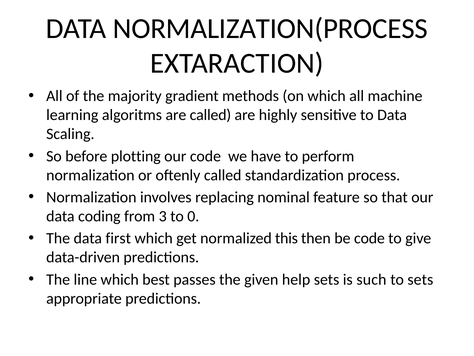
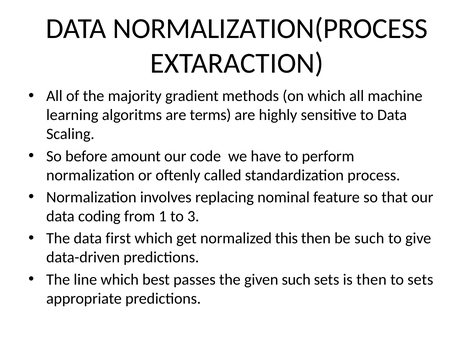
are called: called -> terms
plotting: plotting -> amount
3: 3 -> 1
0: 0 -> 3
be code: code -> such
given help: help -> such
is such: such -> then
